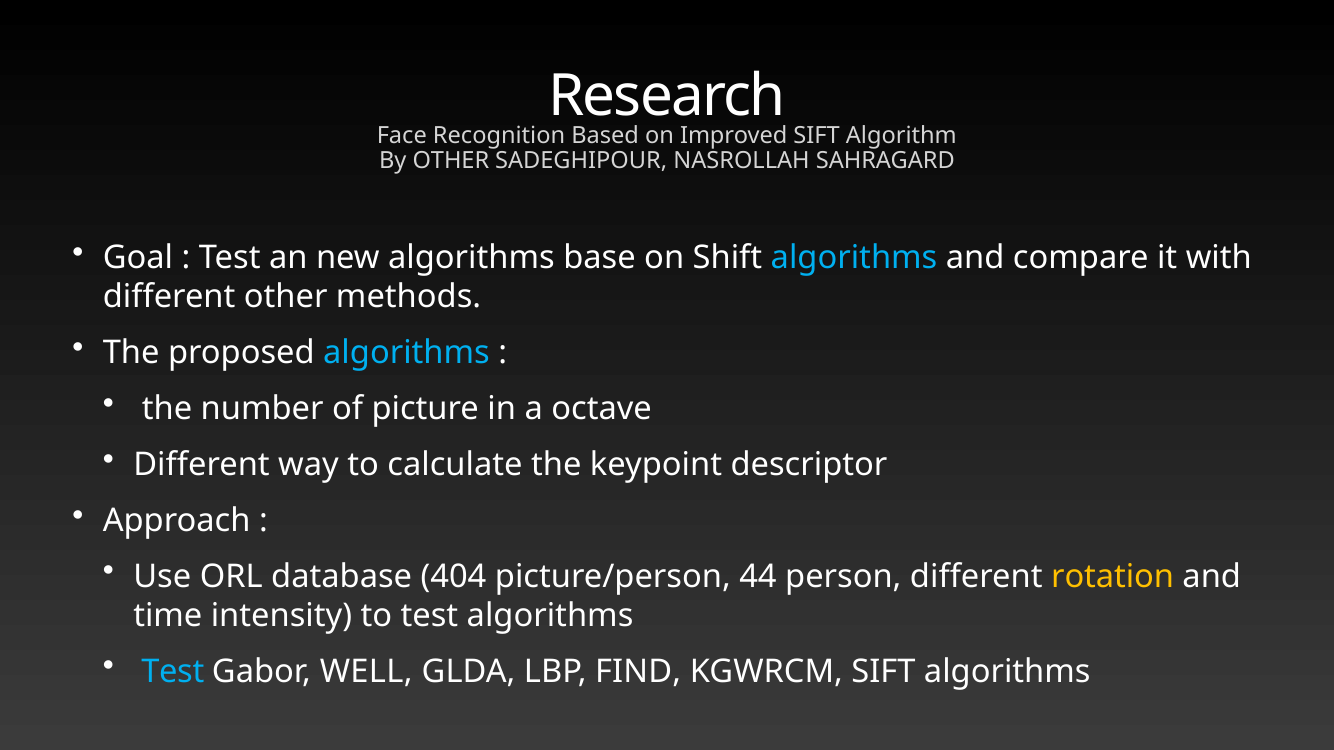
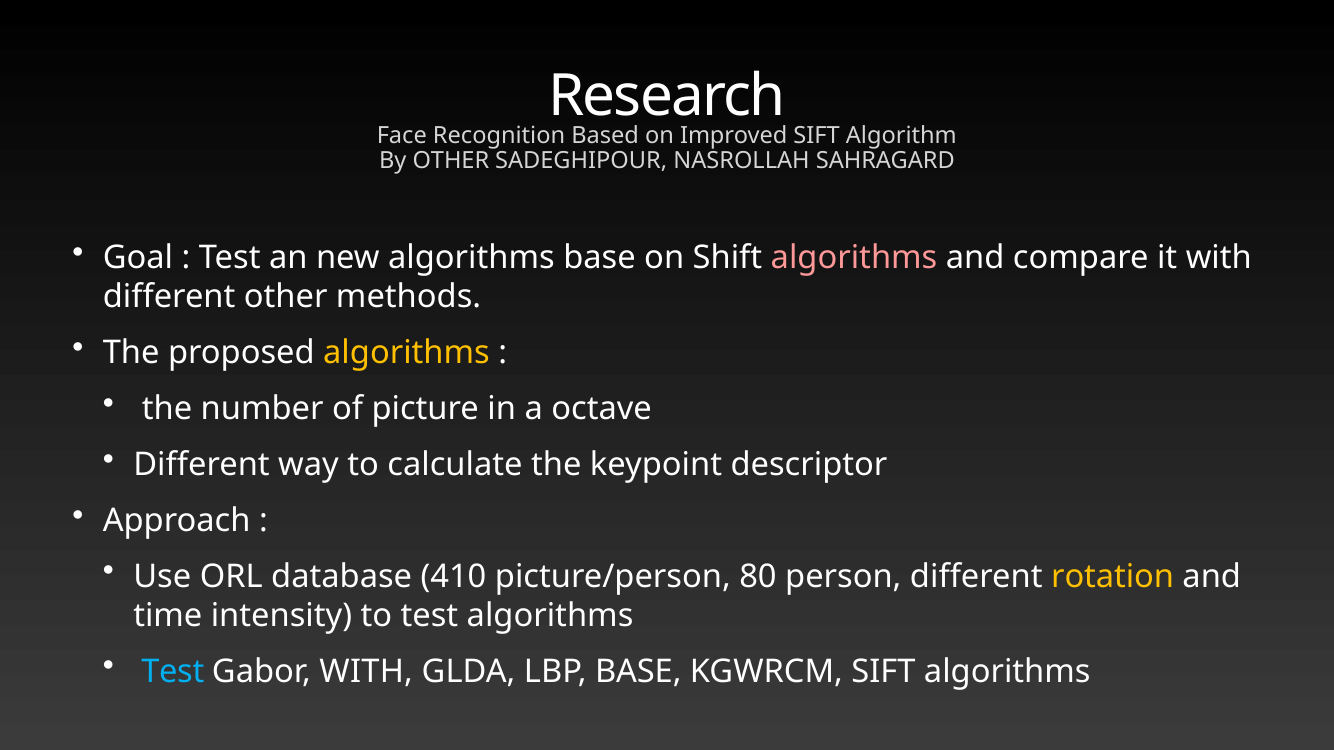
algorithms at (854, 258) colour: light blue -> pink
algorithms at (407, 353) colour: light blue -> yellow
404: 404 -> 410
44: 44 -> 80
Gabor WELL: WELL -> WITH
LBP FIND: FIND -> BASE
